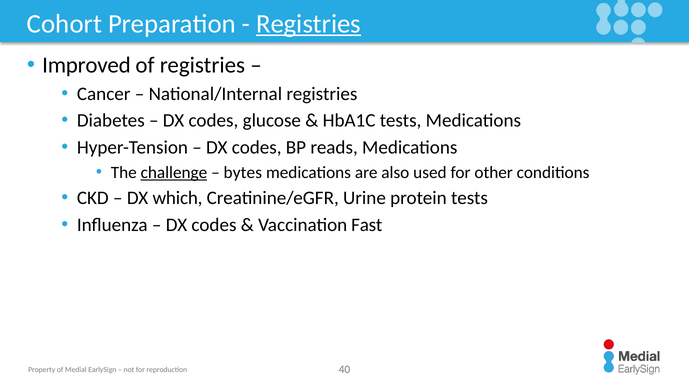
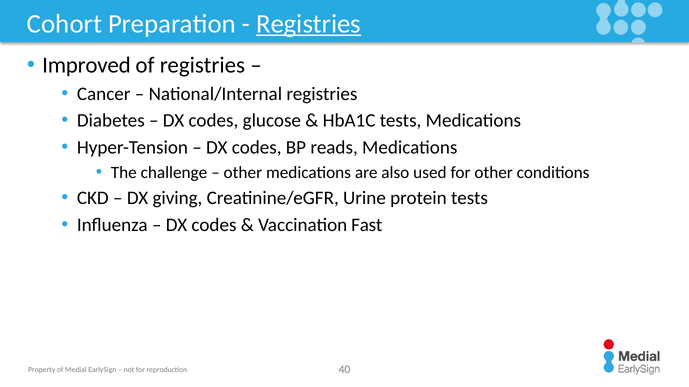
challenge underline: present -> none
bytes at (243, 173): bytes -> other
which: which -> giving
